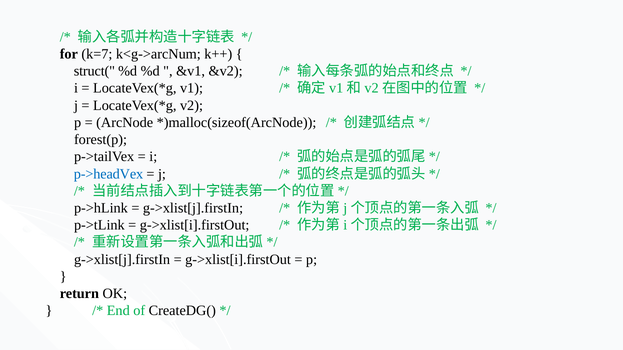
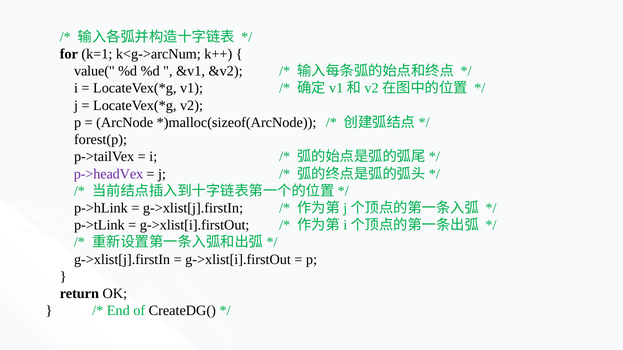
k=7: k=7 -> k=1
struct(: struct( -> value(
p->headVex colour: blue -> purple
